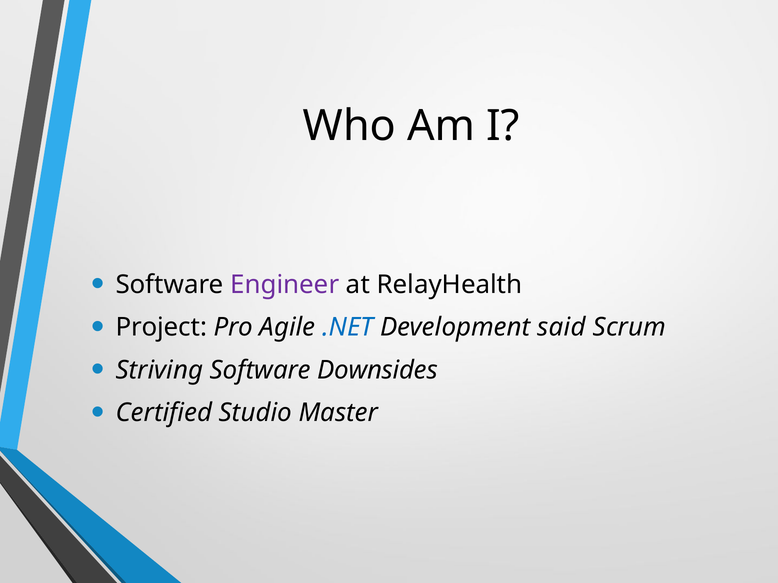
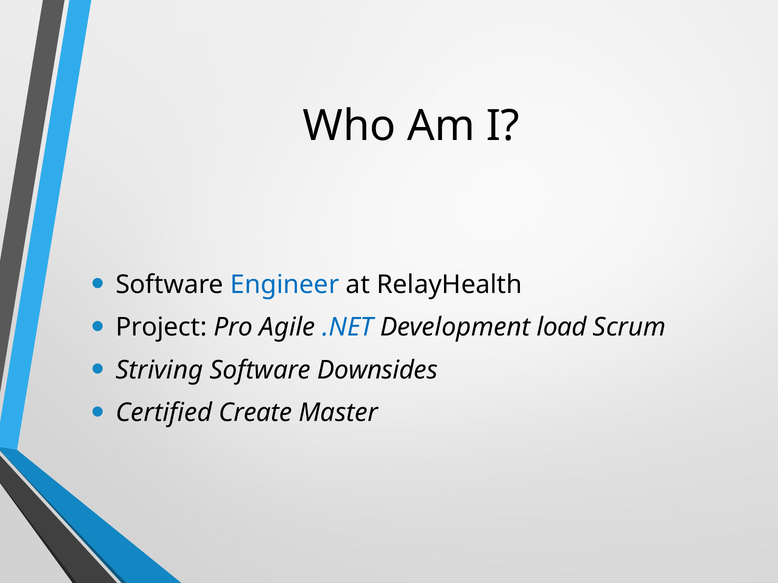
Engineer colour: purple -> blue
said: said -> load
Studio: Studio -> Create
